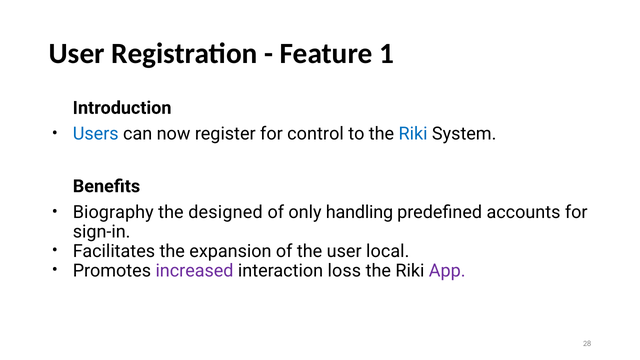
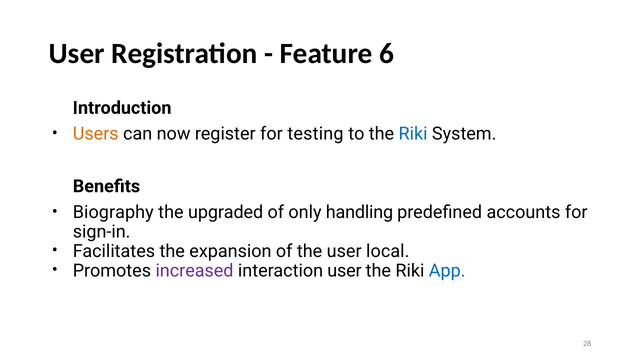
1: 1 -> 6
Users colour: blue -> orange
control: control -> testing
designed: designed -> upgraded
interaction loss: loss -> user
App colour: purple -> blue
